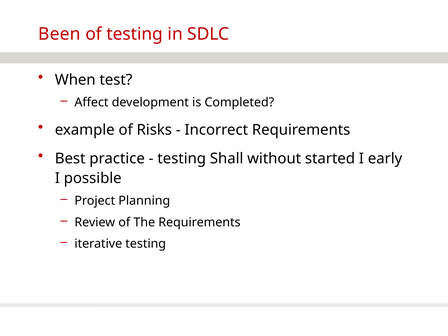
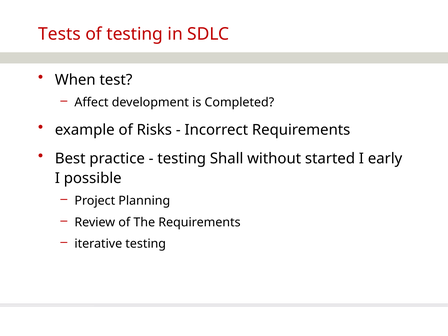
Been: Been -> Tests
